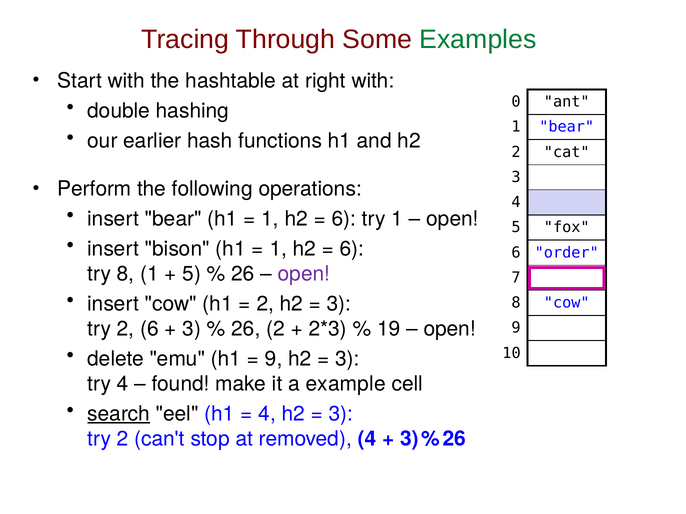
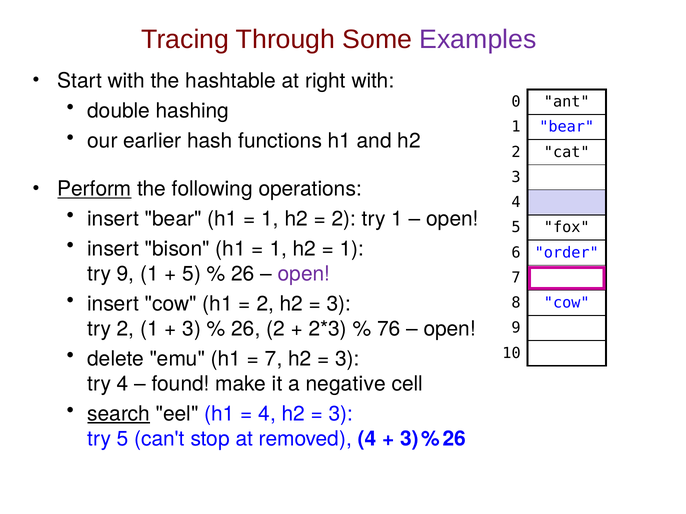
Examples colour: green -> purple
Perform underline: none -> present
6 at (344, 219): 6 -> 2
6 at (352, 249): 6 -> 1
try 8: 8 -> 9
2 6: 6 -> 1
19: 19 -> 76
9 at (274, 359): 9 -> 7
example: example -> negative
2 at (123, 439): 2 -> 5
